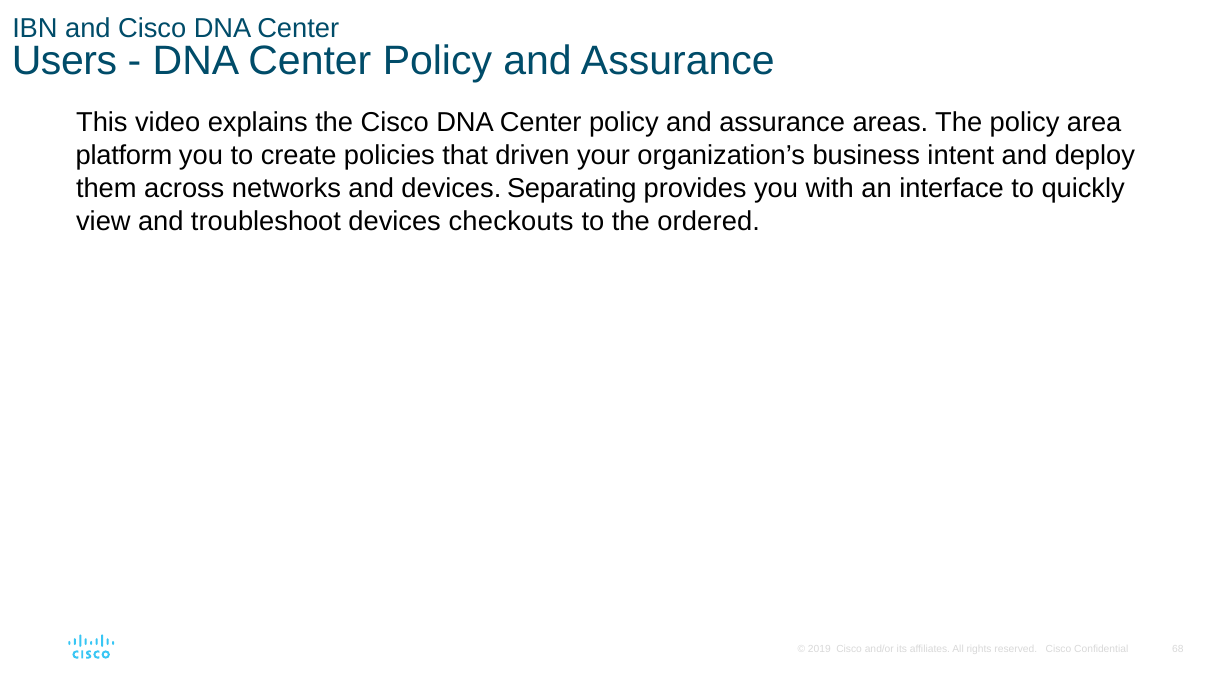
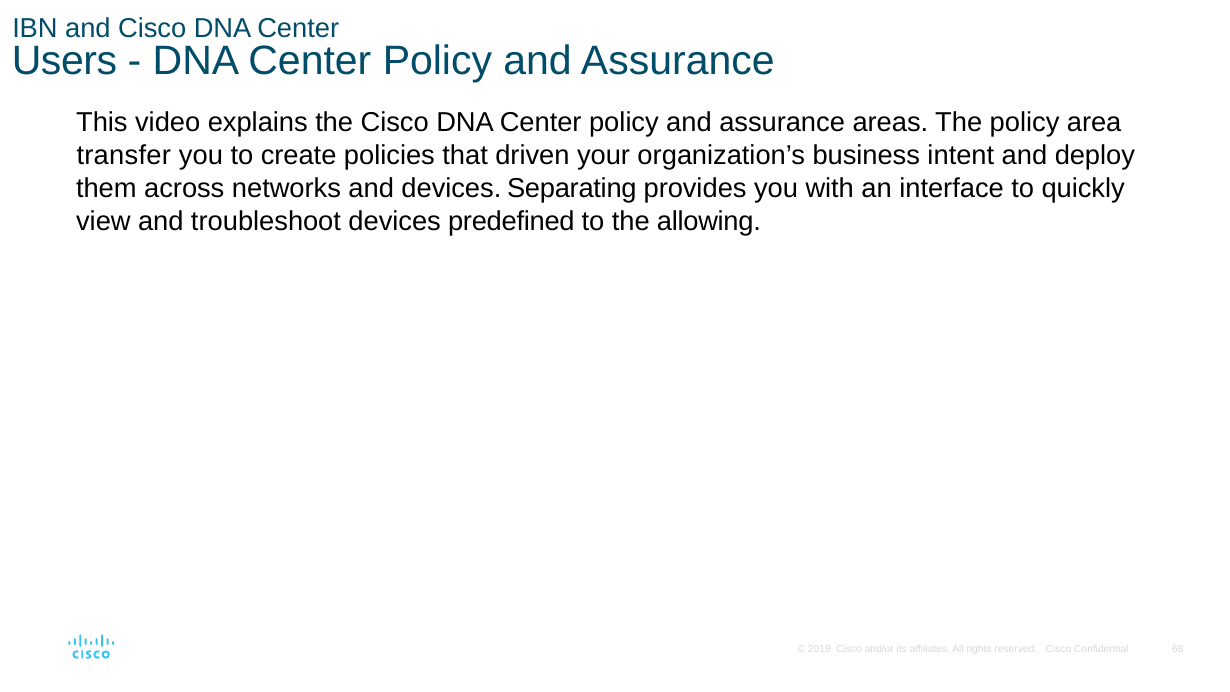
platform: platform -> transfer
checkouts: checkouts -> predefined
ordered: ordered -> allowing
